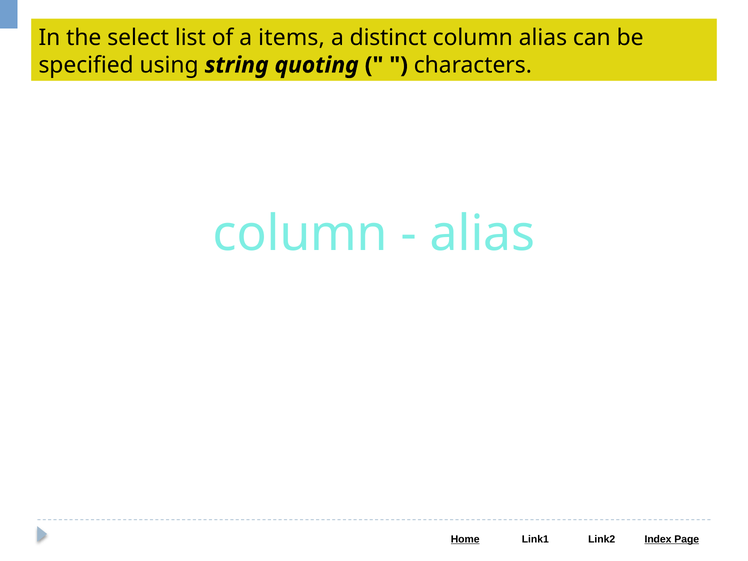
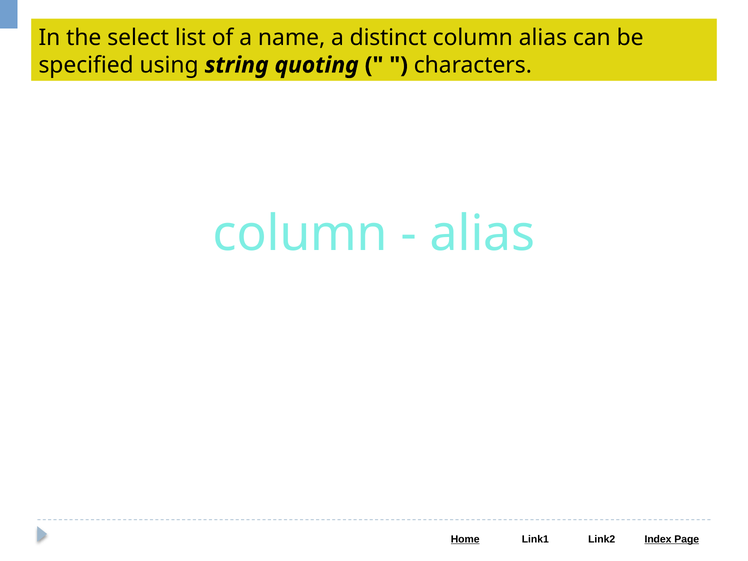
items: items -> name
